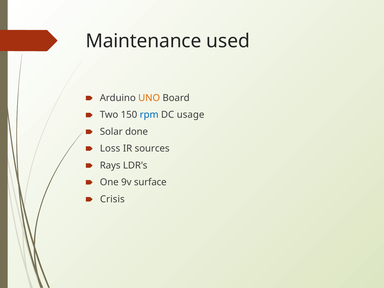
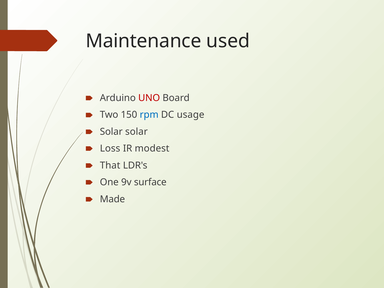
UNO colour: orange -> red
Solar done: done -> solar
sources: sources -> modest
Rays: Rays -> That
Crisis: Crisis -> Made
